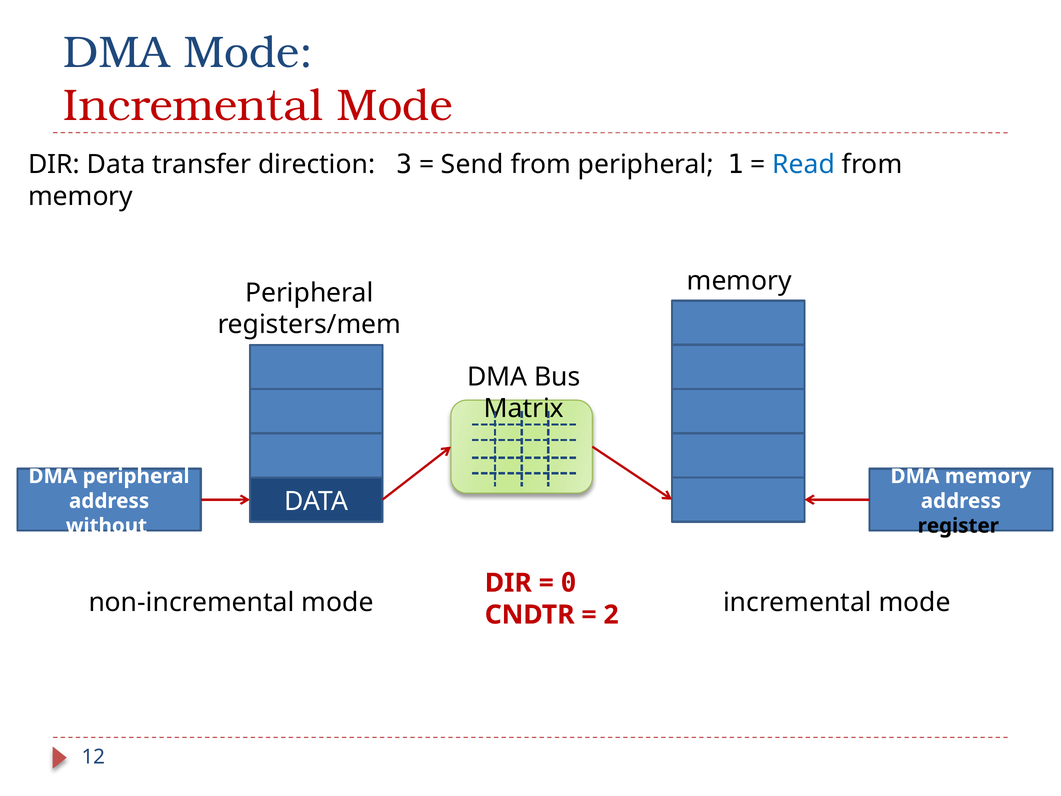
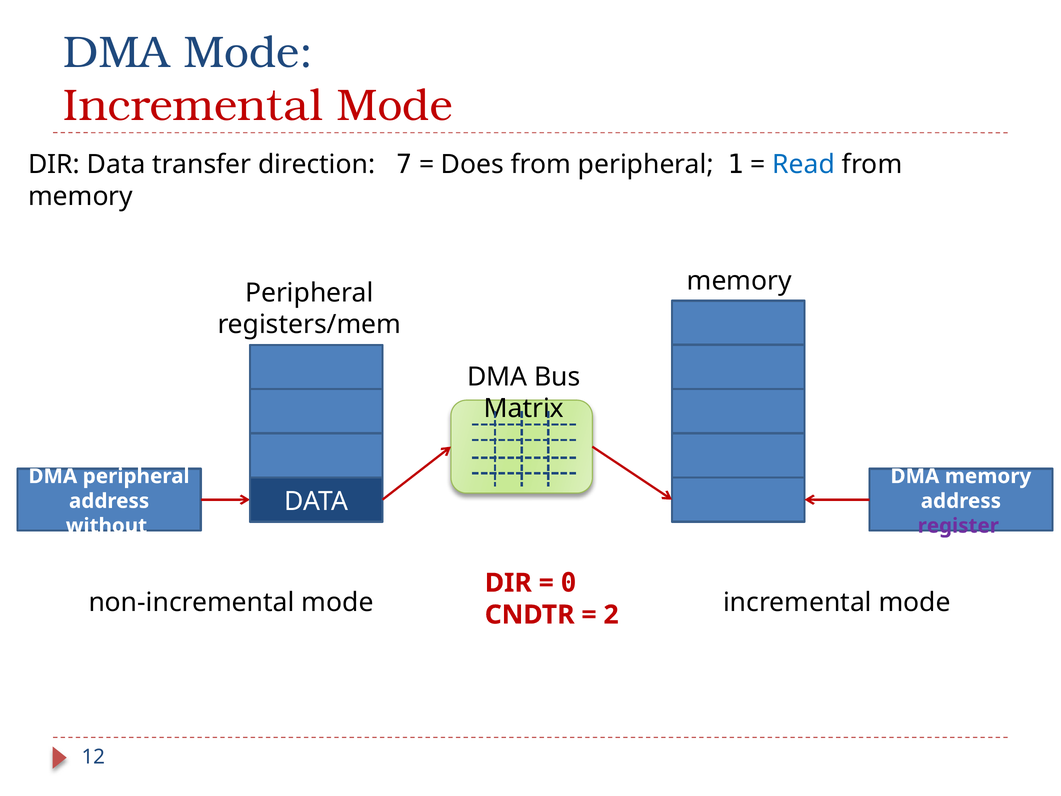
3: 3 -> 7
Send: Send -> Does
register colour: black -> purple
